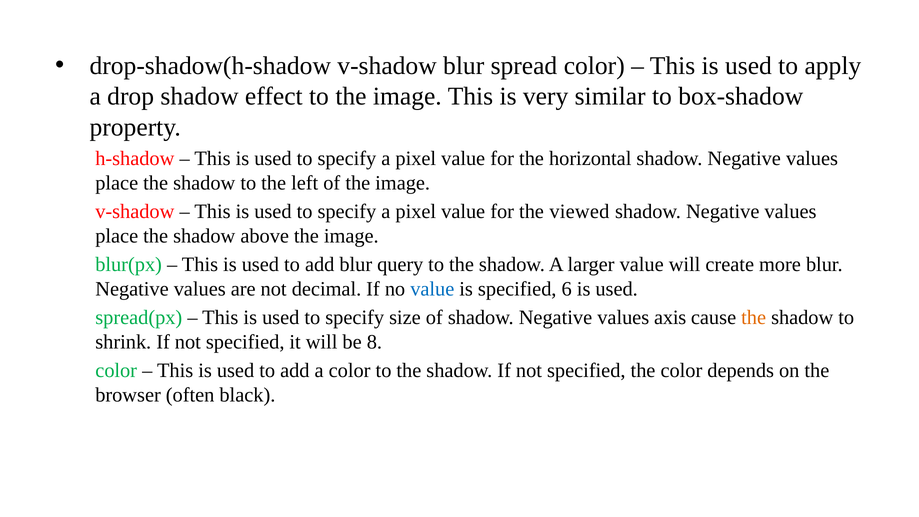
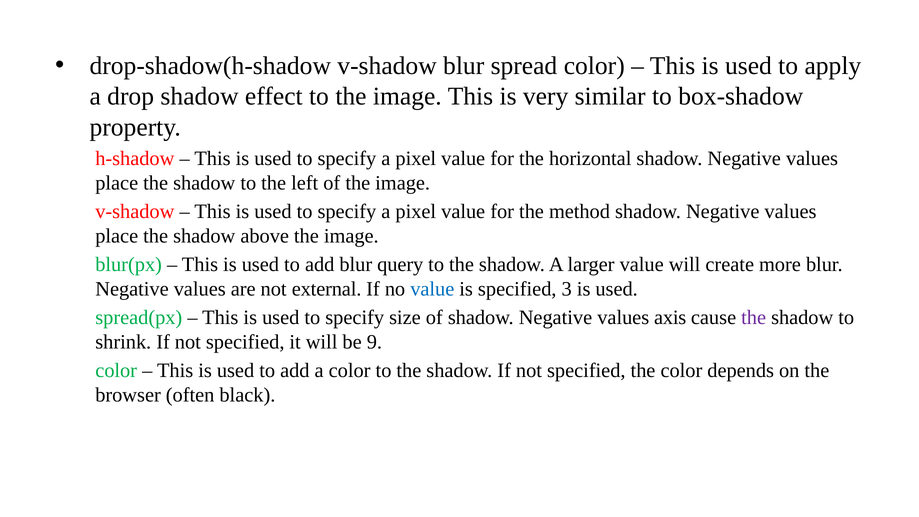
viewed: viewed -> method
decimal: decimal -> external
6: 6 -> 3
the at (754, 317) colour: orange -> purple
8: 8 -> 9
